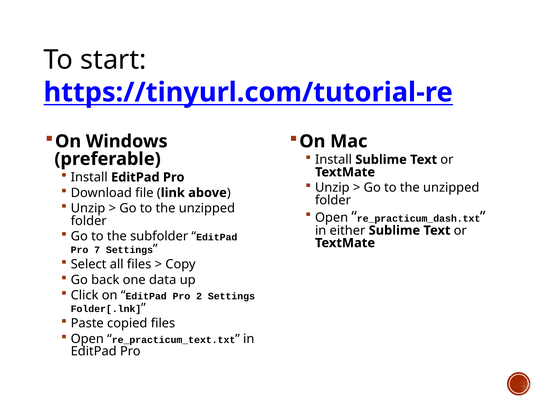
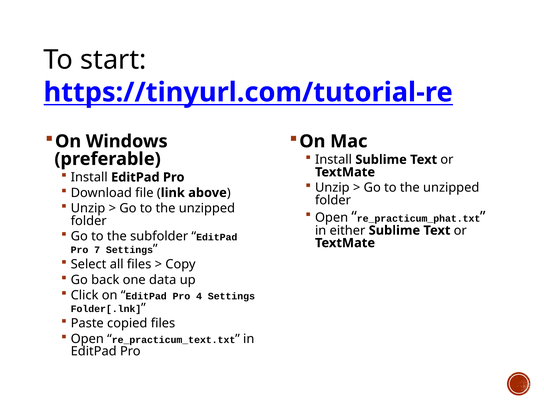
re_practicum_dash.txt: re_practicum_dash.txt -> re_practicum_phat.txt
2: 2 -> 4
